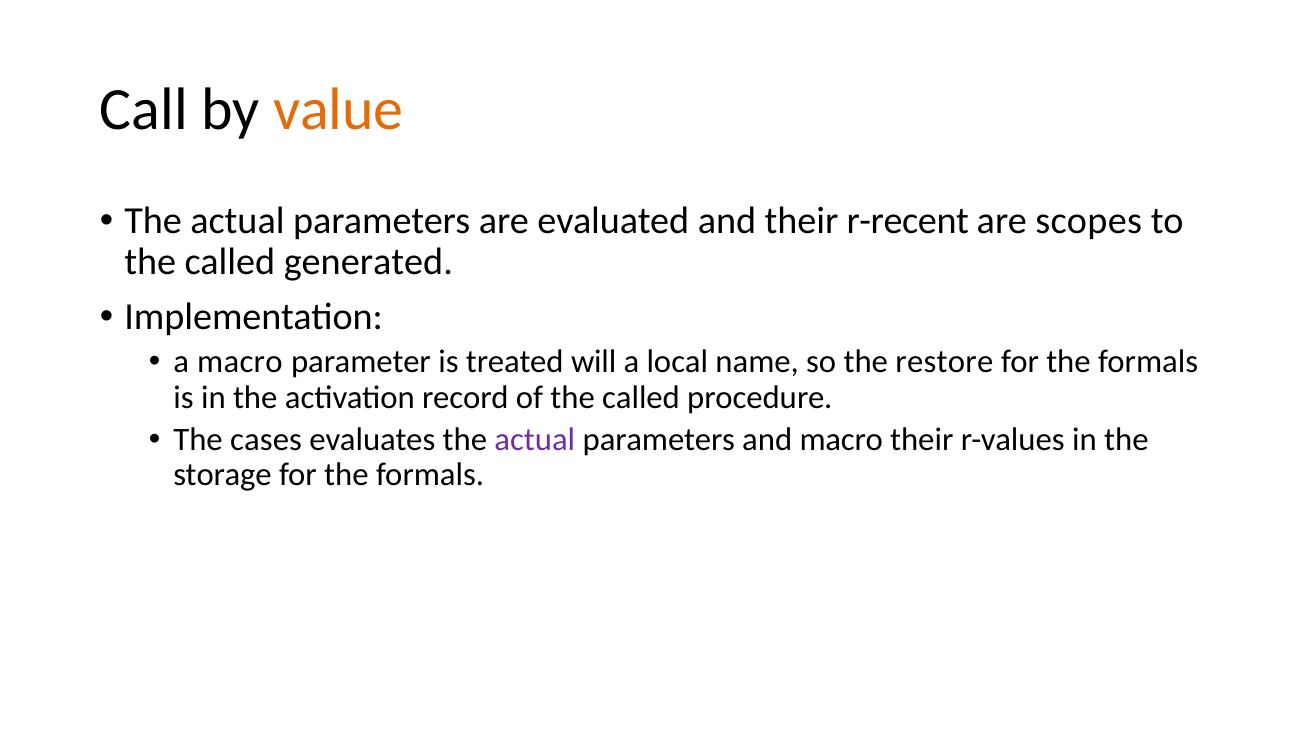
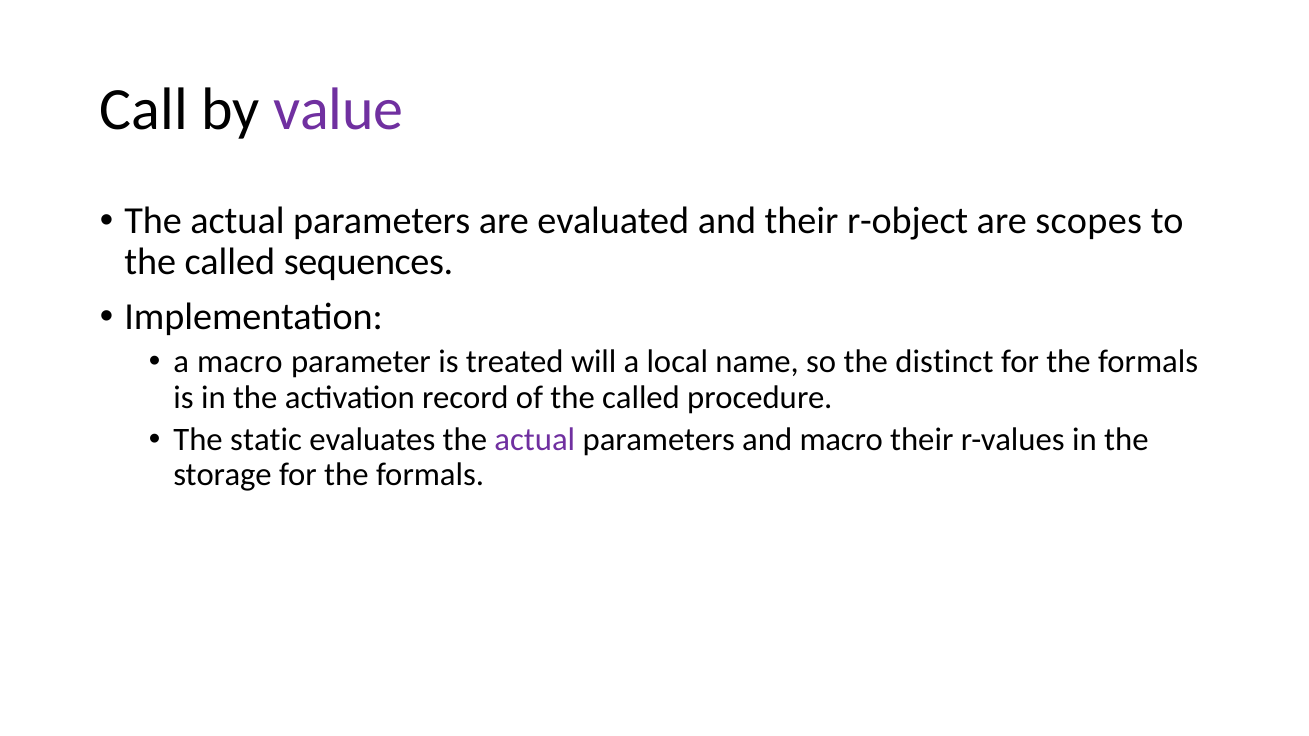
value colour: orange -> purple
r-recent: r-recent -> r-object
generated: generated -> sequences
restore: restore -> distinct
cases: cases -> static
